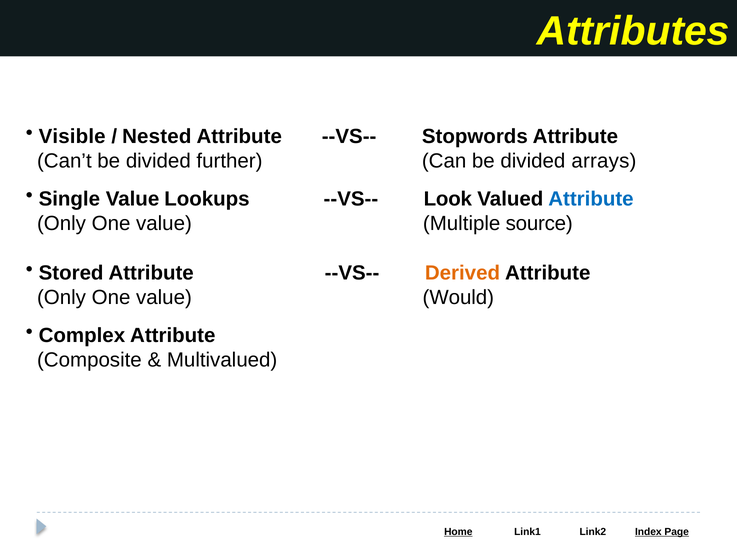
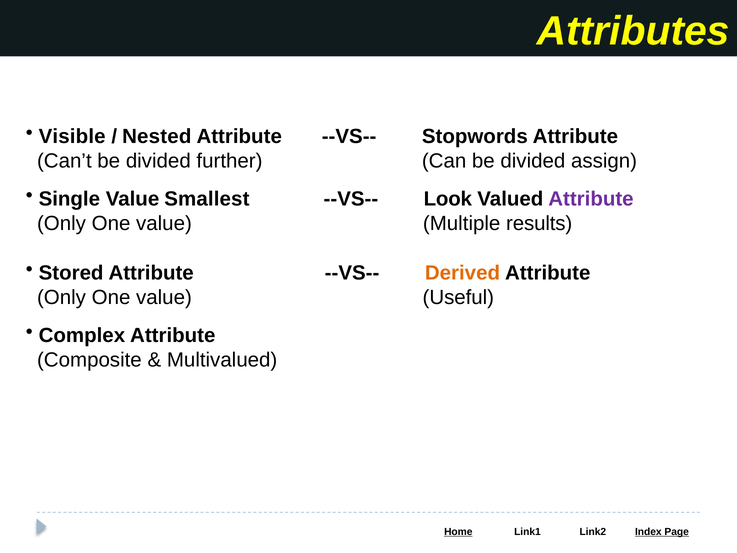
arrays: arrays -> assign
Lookups: Lookups -> Smallest
Attribute at (591, 199) colour: blue -> purple
source: source -> results
Would: Would -> Useful
